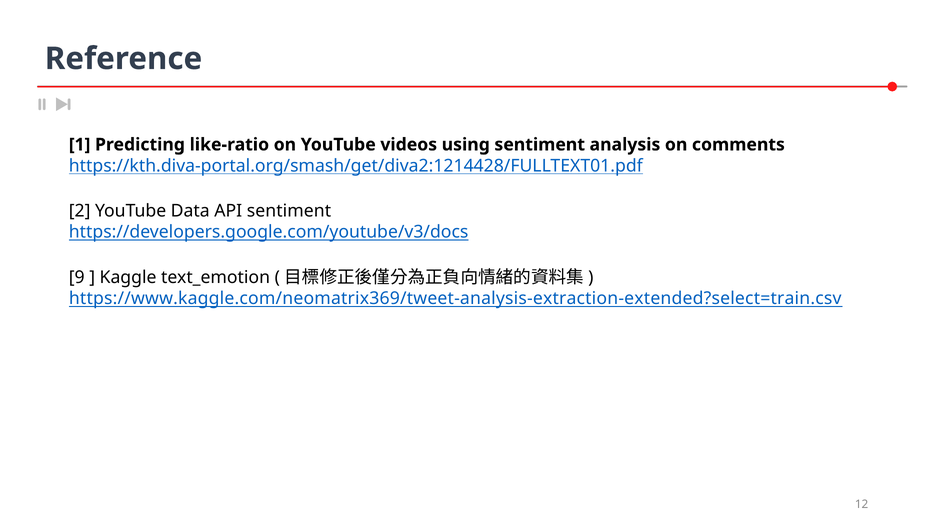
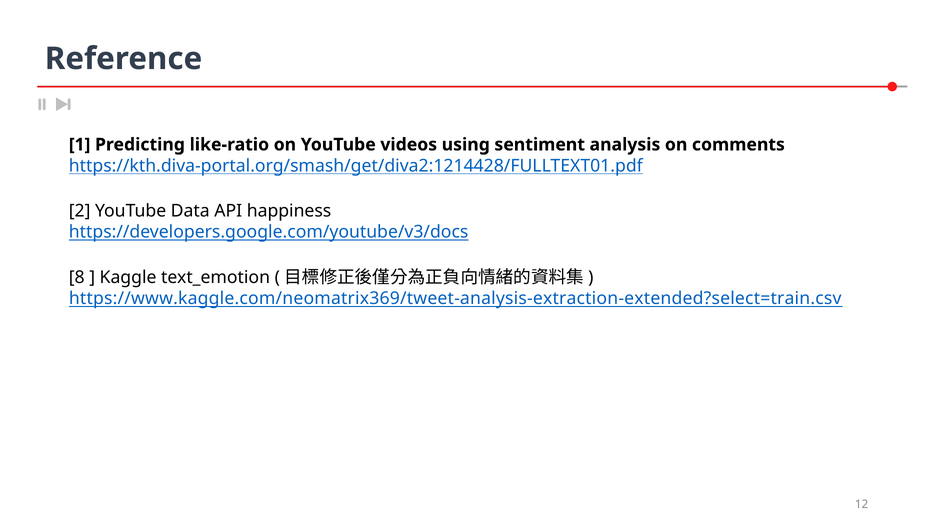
API sentiment: sentiment -> happiness
9: 9 -> 8
